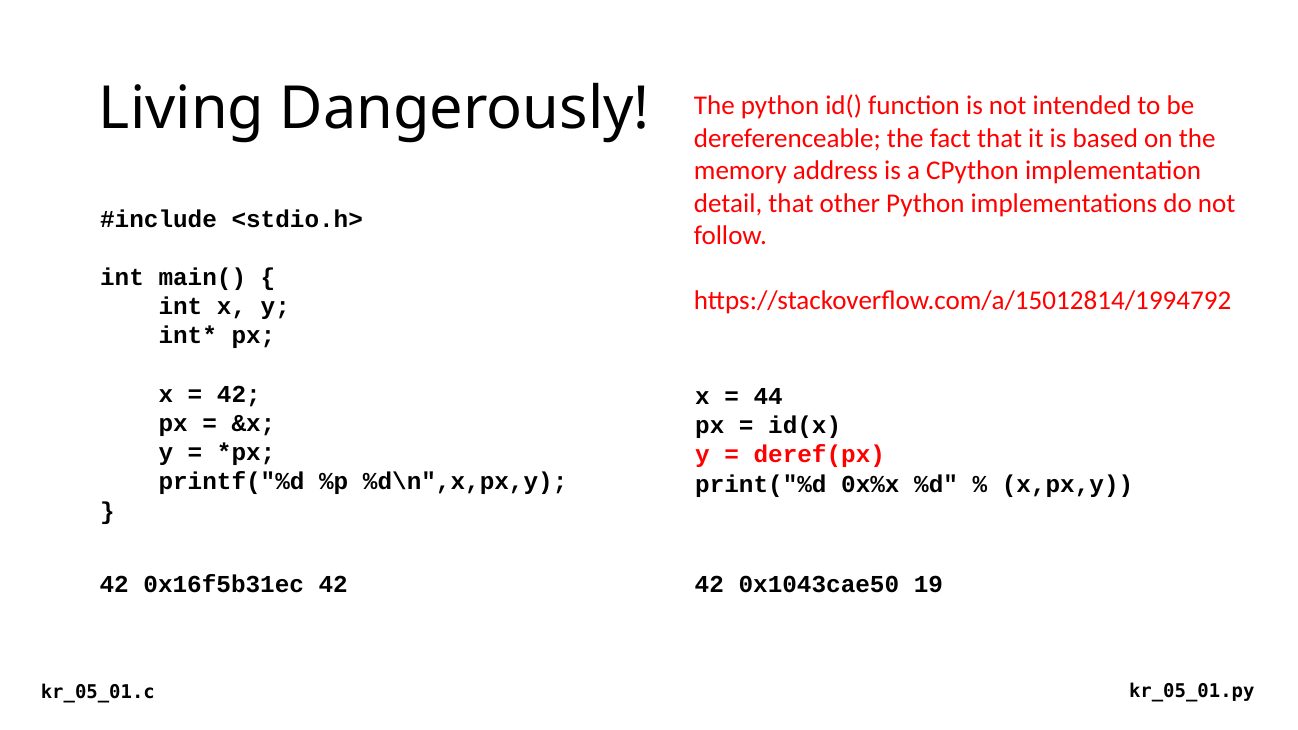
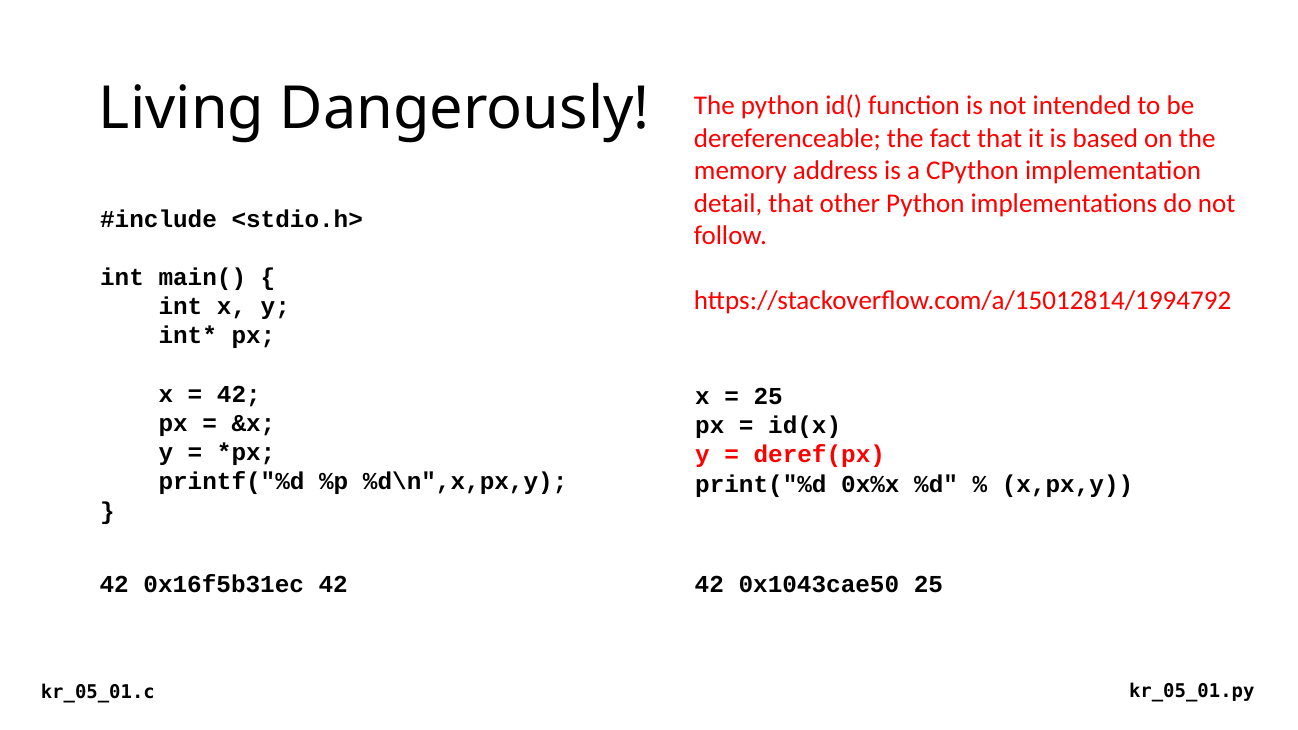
44 at (768, 397): 44 -> 25
0x1043cae50 19: 19 -> 25
